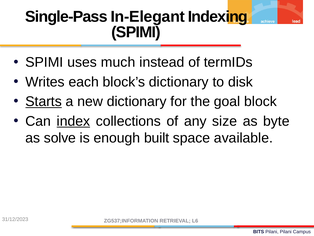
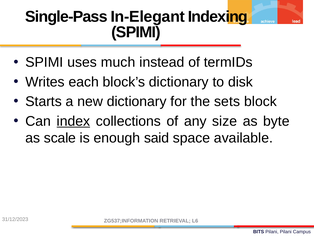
Starts underline: present -> none
goal: goal -> sets
solve: solve -> scale
built: built -> said
